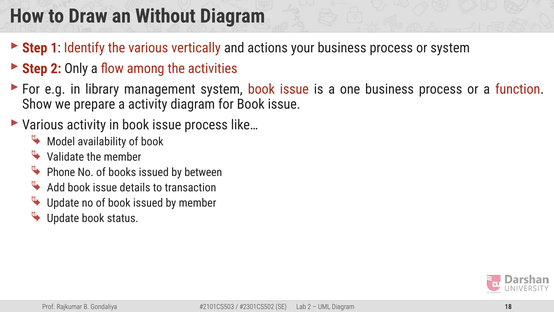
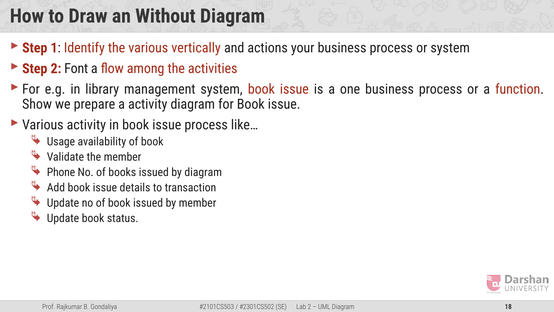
Only: Only -> Font
Model: Model -> Usage
by between: between -> diagram
